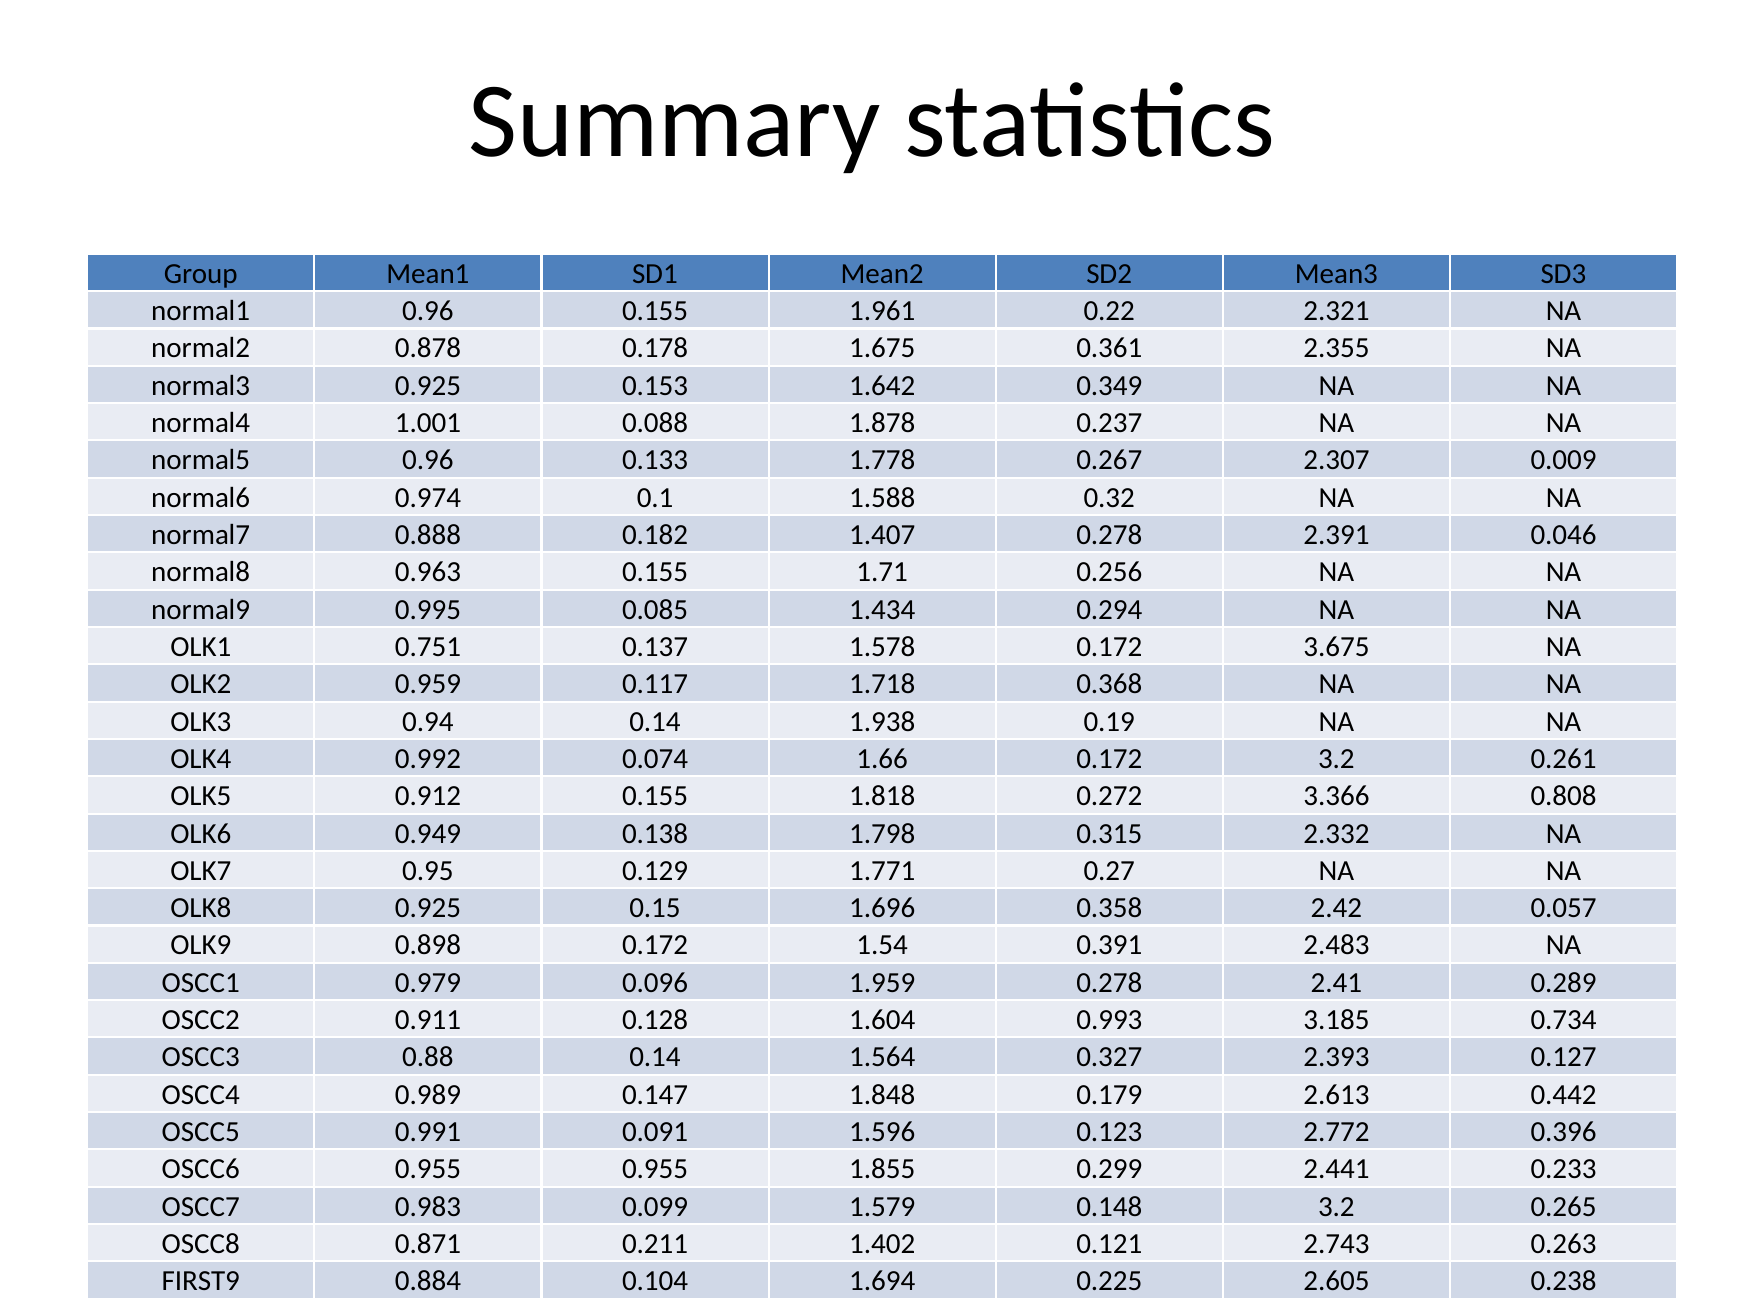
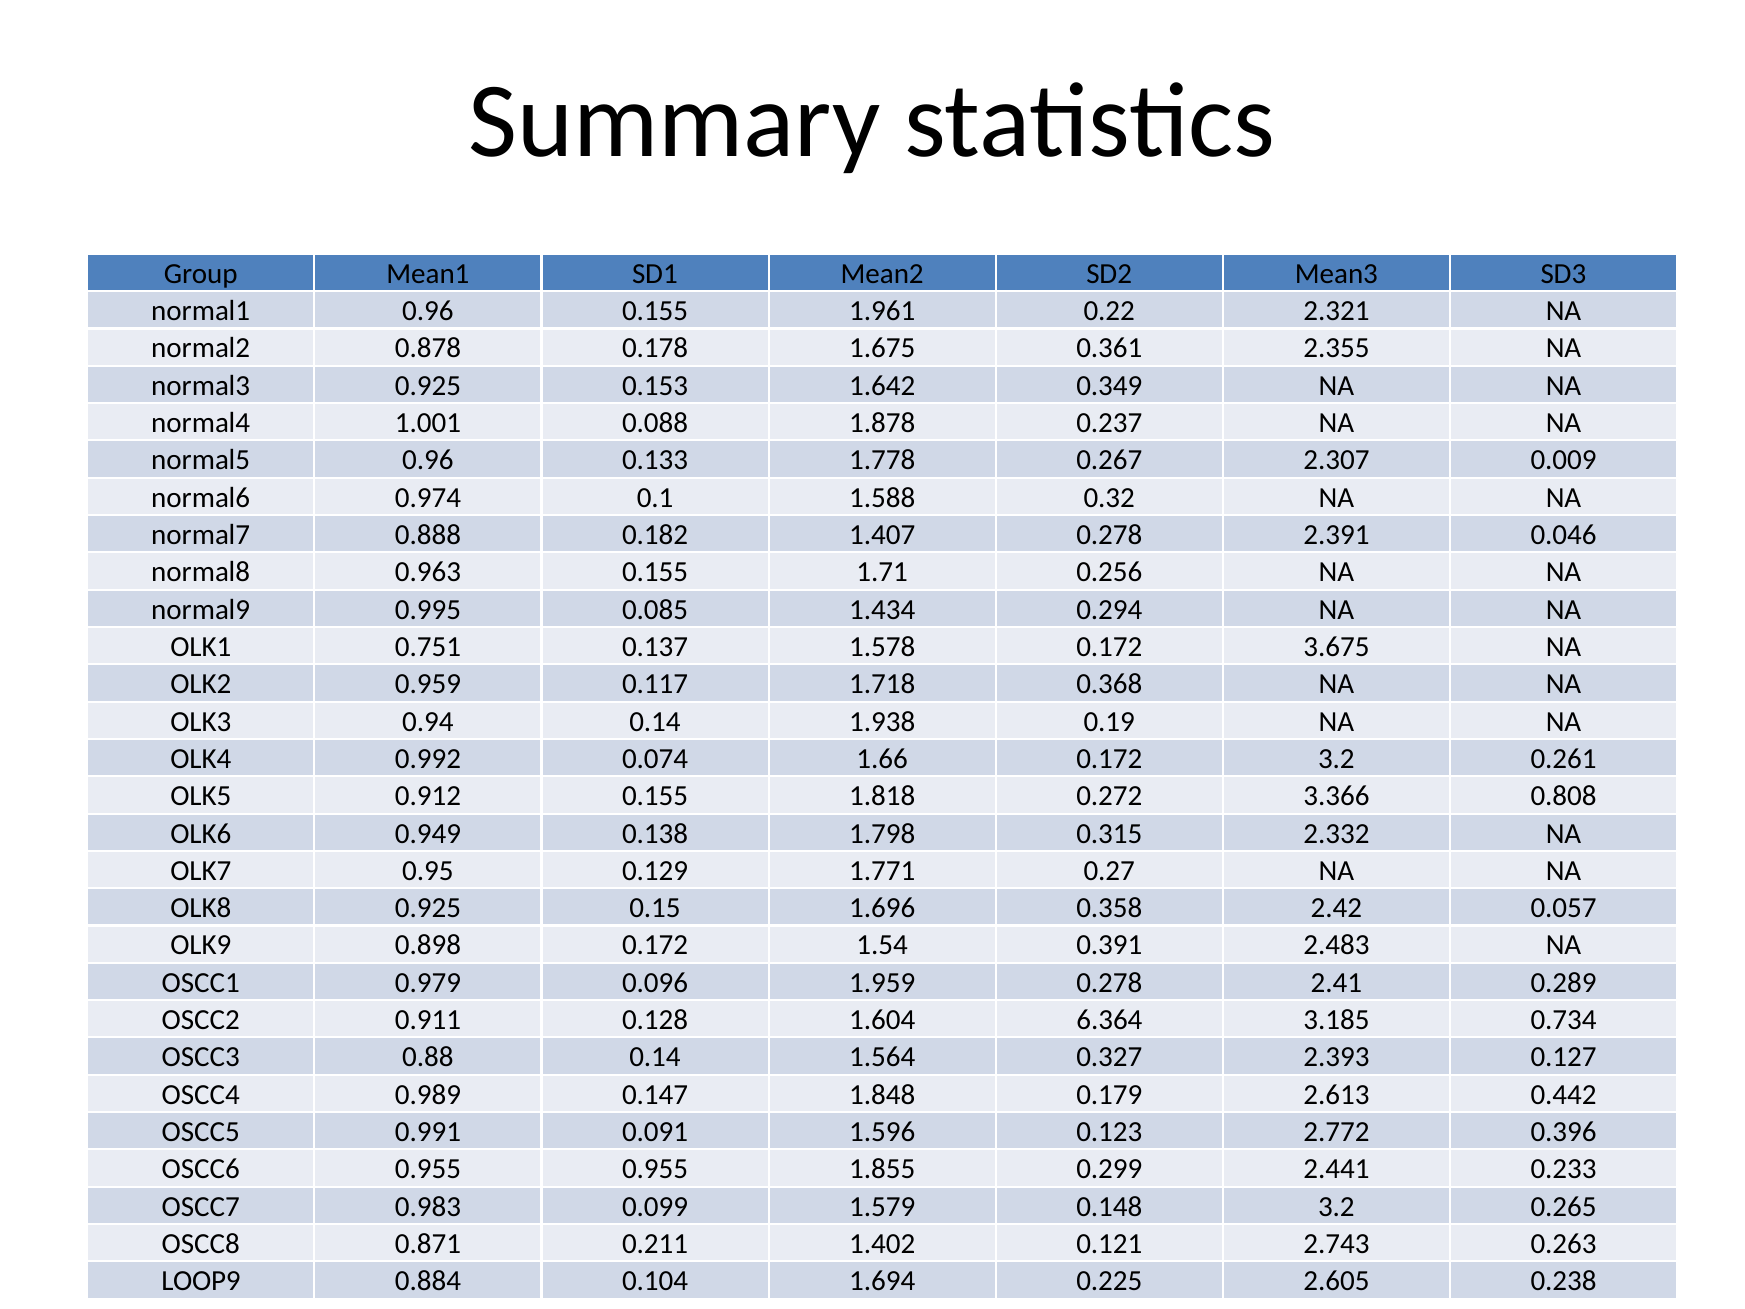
0.993: 0.993 -> 6.364
FIRST9: FIRST9 -> LOOP9
